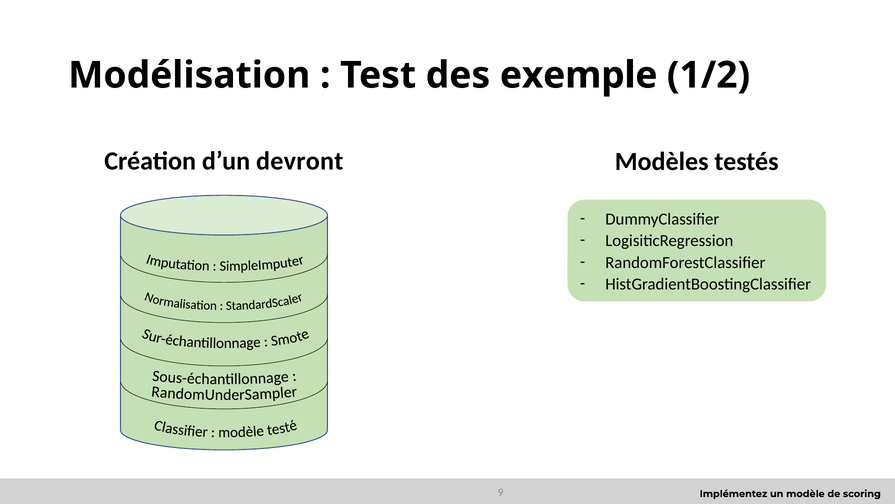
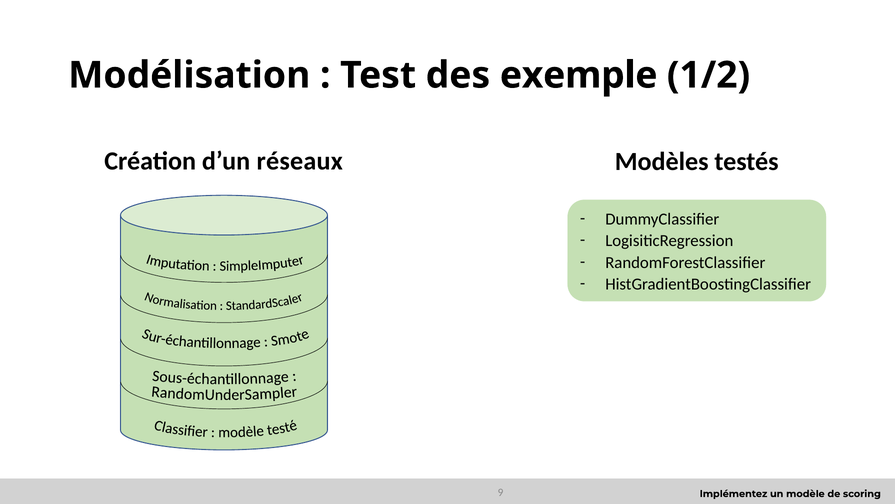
devront: devront -> réseaux
